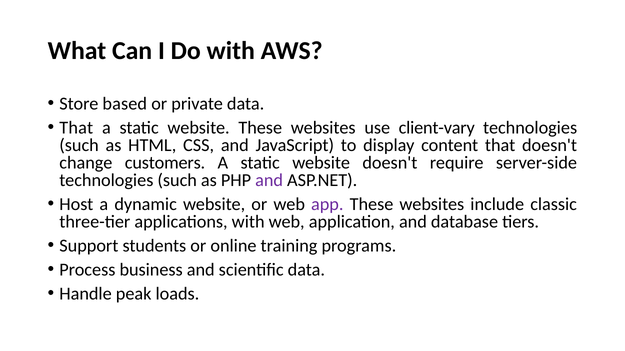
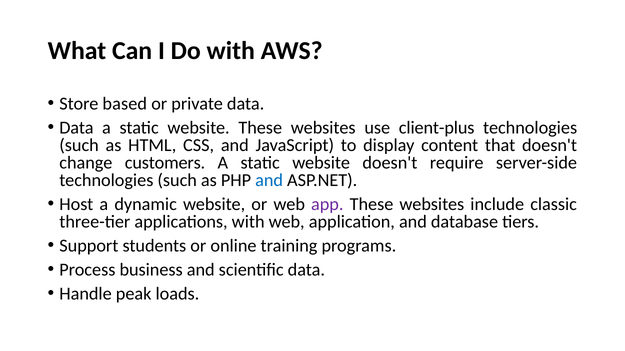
That at (76, 128): That -> Data
client-vary: client-vary -> client-plus
and at (269, 180) colour: purple -> blue
